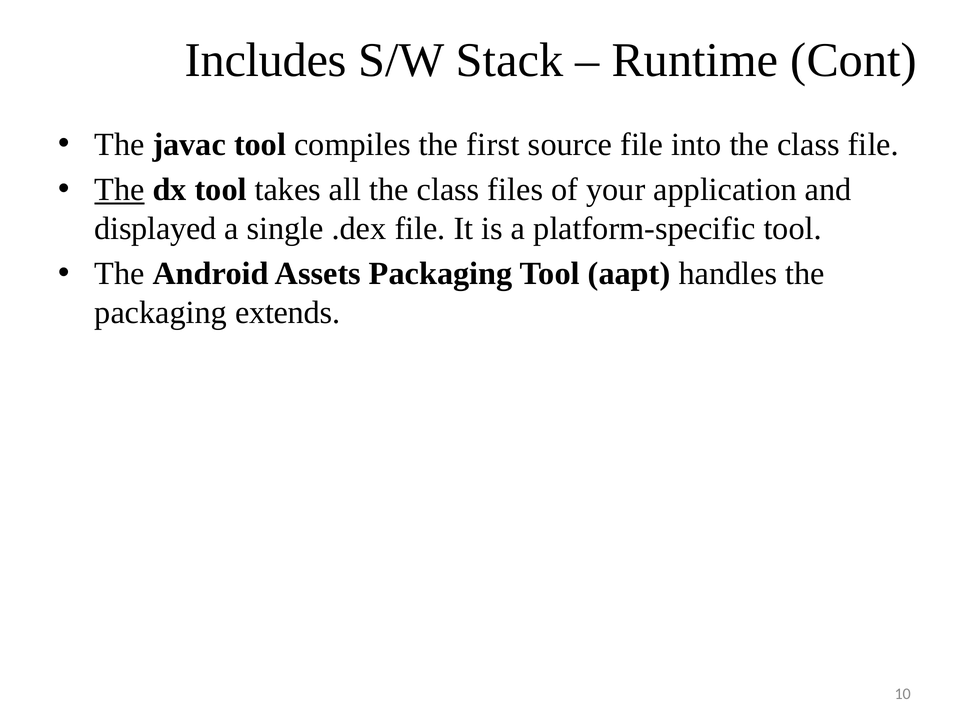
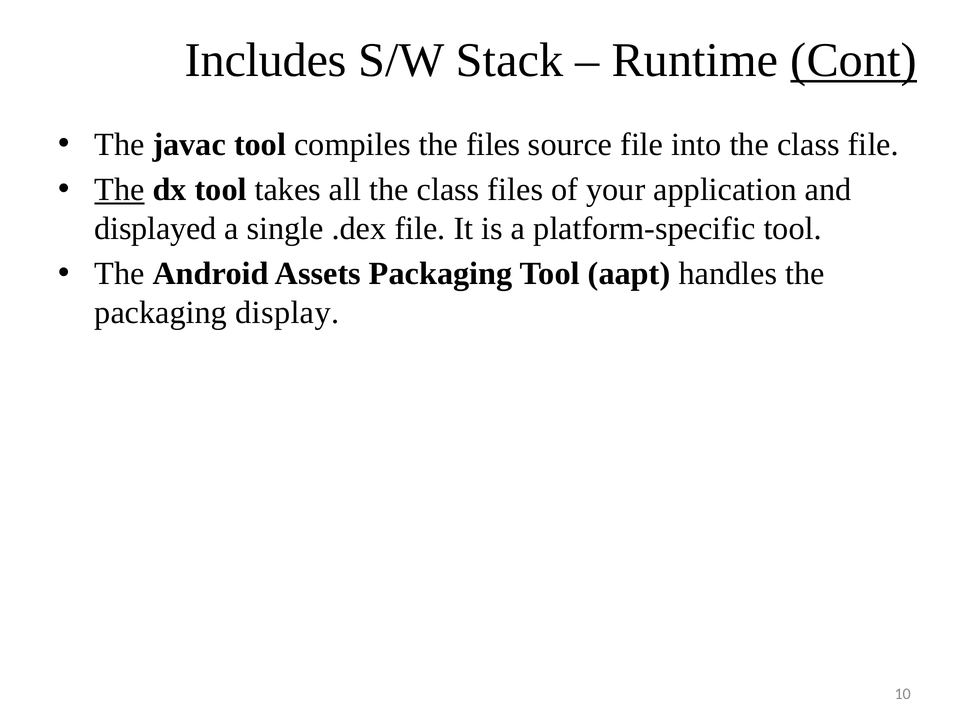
Cont underline: none -> present
the first: first -> files
extends: extends -> display
